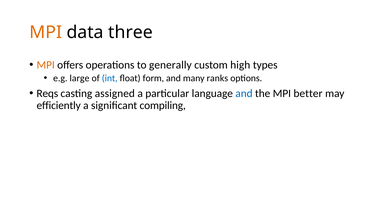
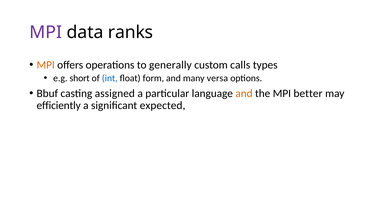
MPI at (46, 32) colour: orange -> purple
three: three -> ranks
high: high -> calls
large: large -> short
ranks: ranks -> versa
Reqs: Reqs -> Bbuf
and at (244, 94) colour: blue -> orange
compiling: compiling -> expected
